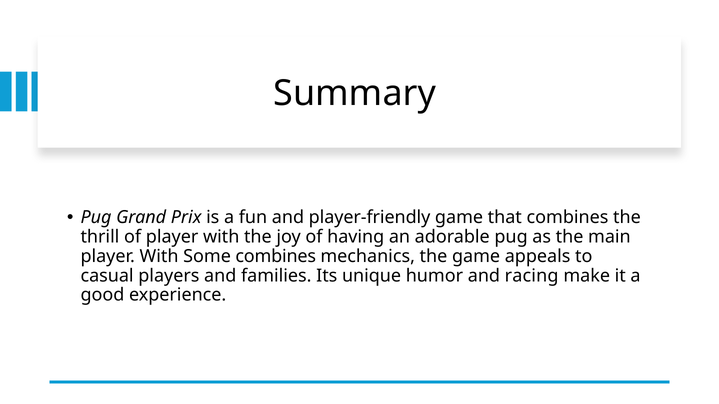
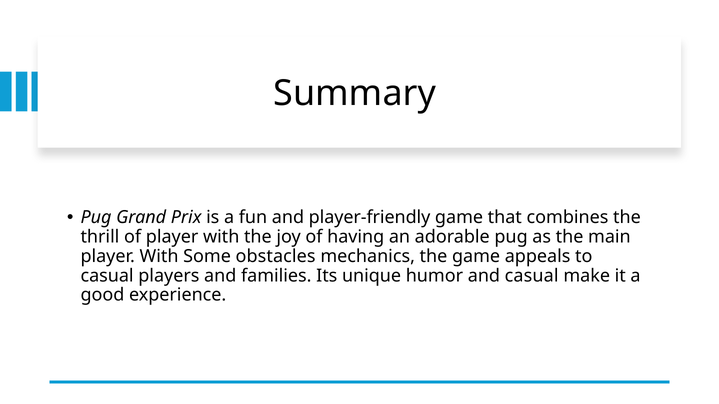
Some combines: combines -> obstacles
and racing: racing -> casual
